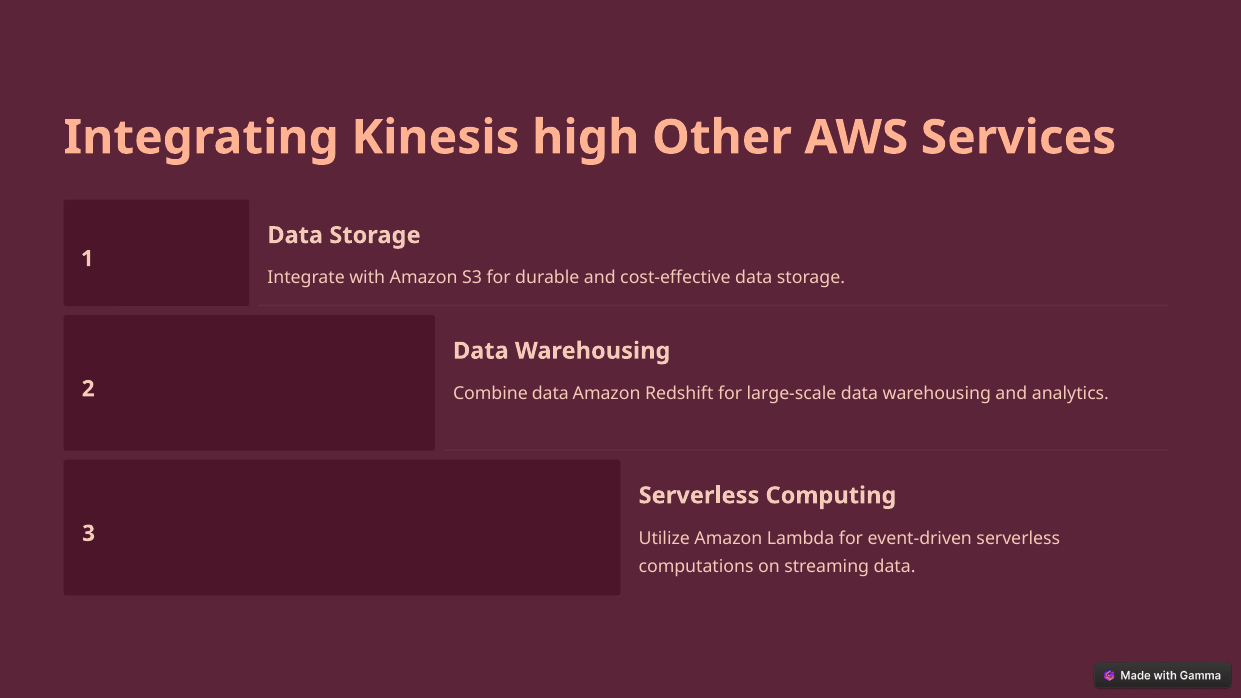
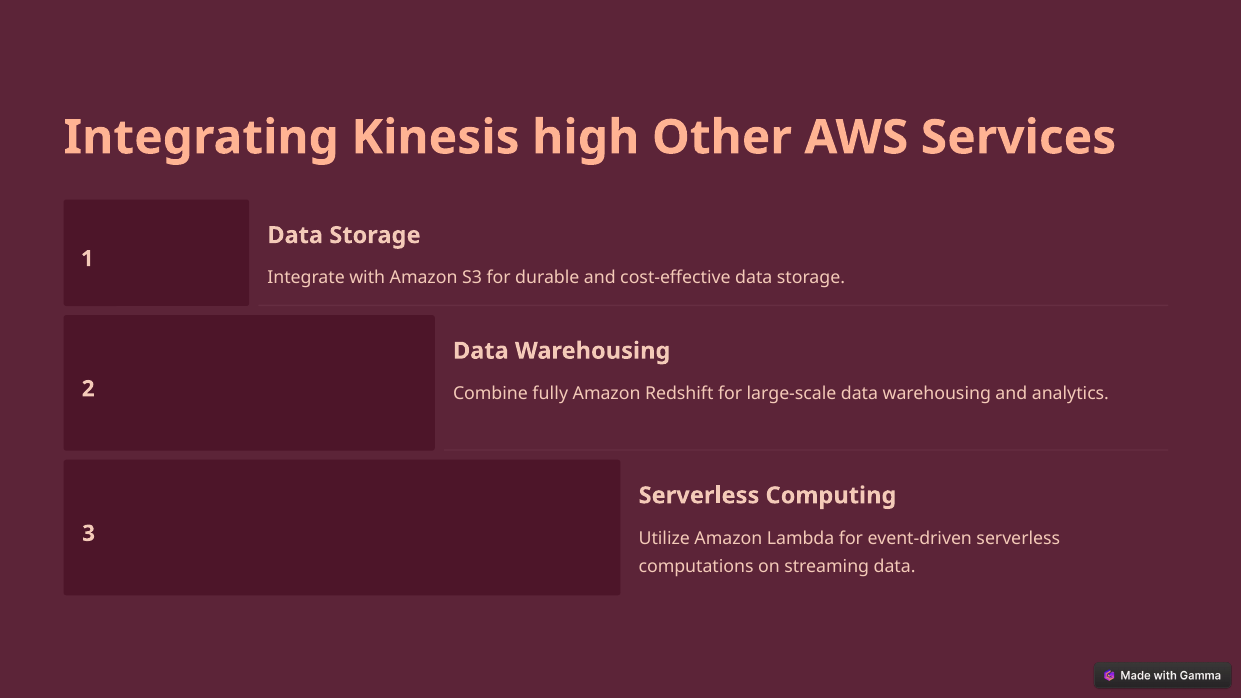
Combine data: data -> fully
